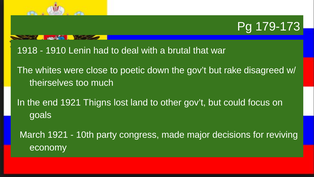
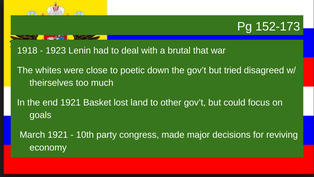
179-173: 179-173 -> 152-173
1910: 1910 -> 1923
rake: rake -> tried
Thigns: Thigns -> Basket
